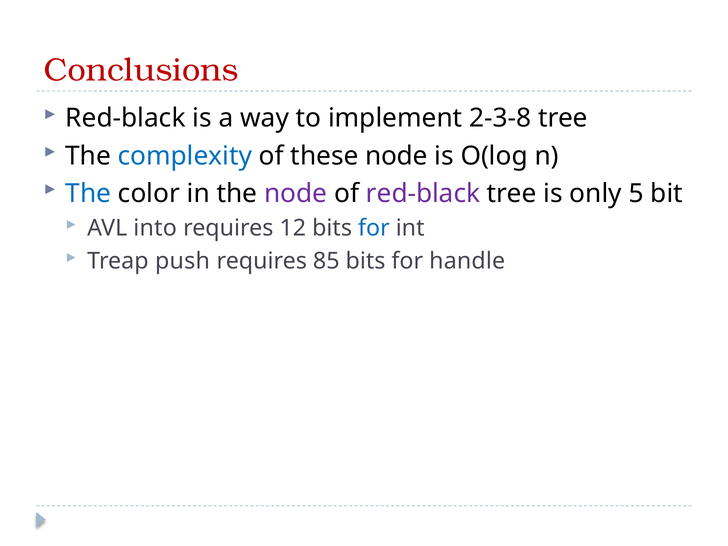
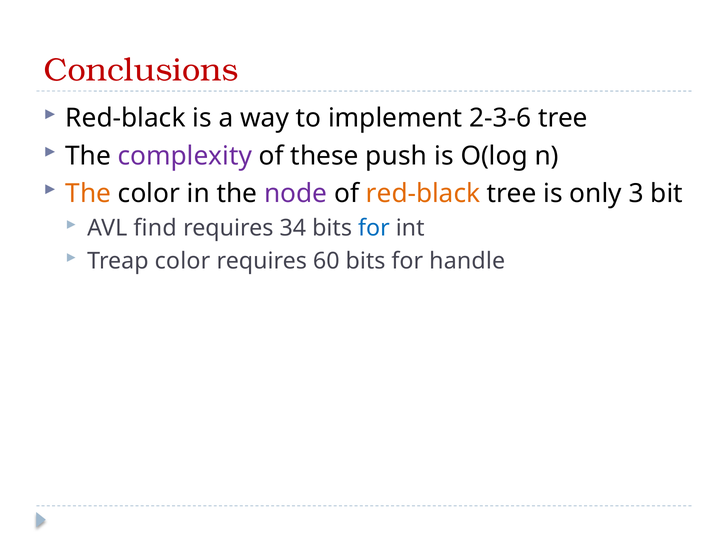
2-3-8: 2-3-8 -> 2-3-6
complexity colour: blue -> purple
these node: node -> push
The at (88, 193) colour: blue -> orange
red-black at (423, 193) colour: purple -> orange
5: 5 -> 3
into: into -> find
12: 12 -> 34
Treap push: push -> color
85: 85 -> 60
